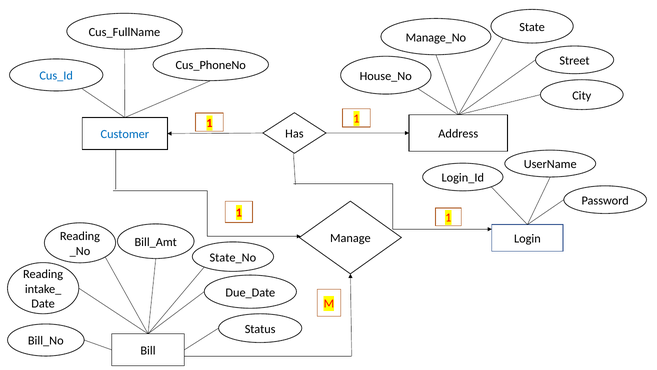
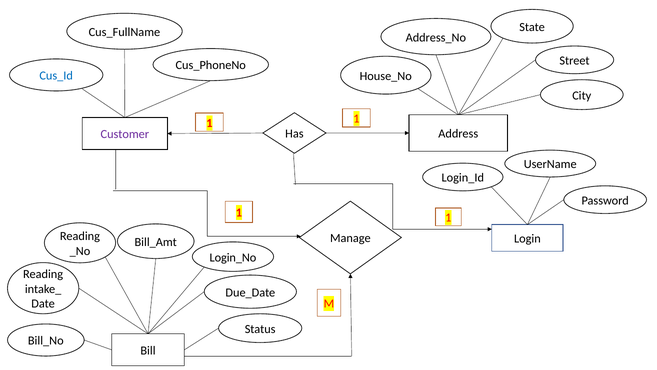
Manage_No: Manage_No -> Address_No
Customer colour: blue -> purple
State_No: State_No -> Login_No
